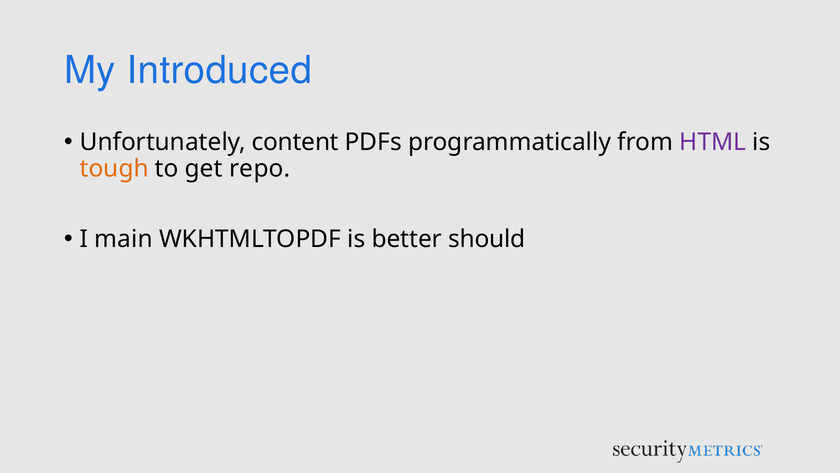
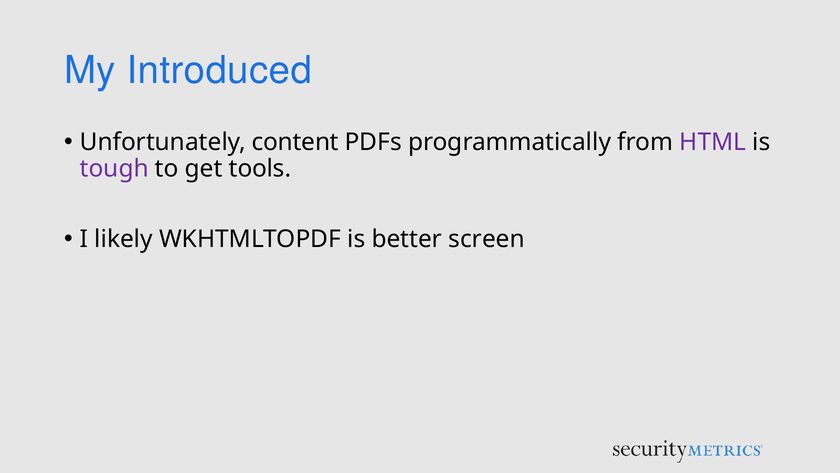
tough colour: orange -> purple
repo: repo -> tools
main: main -> likely
should: should -> screen
